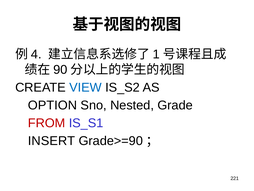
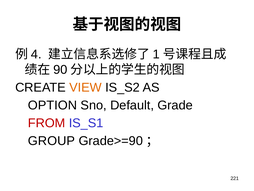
VIEW colour: blue -> orange
Nested: Nested -> Default
INSERT: INSERT -> GROUP
